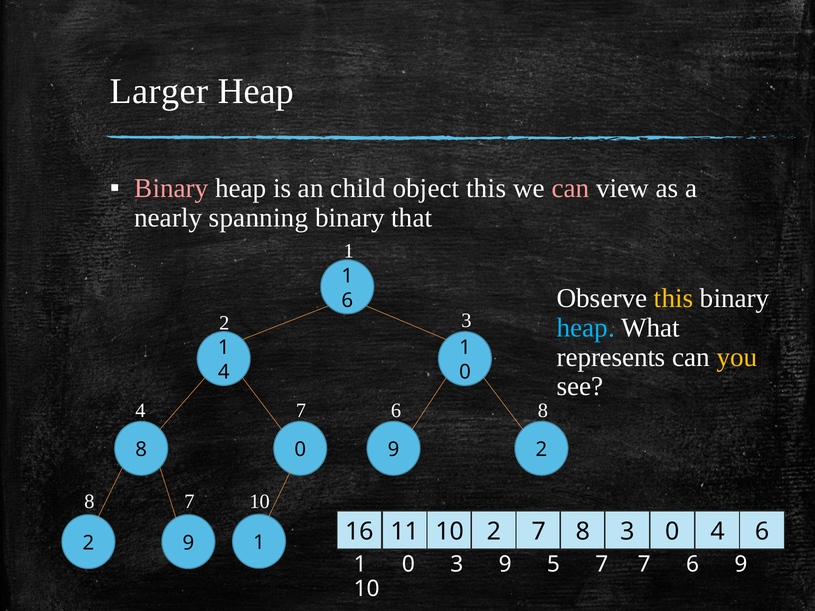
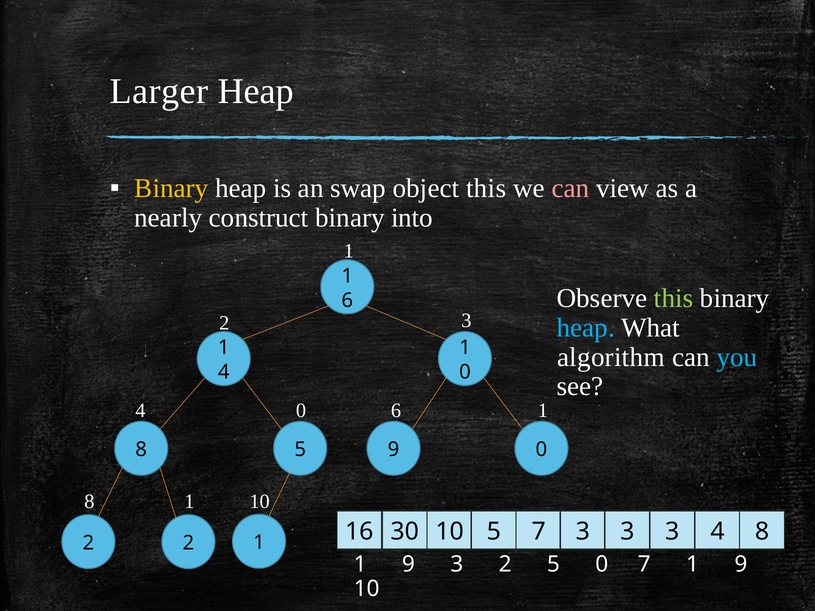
Binary at (171, 188) colour: pink -> yellow
child: child -> swap
spanning: spanning -> construct
that: that -> into
this at (674, 299) colour: yellow -> light green
represents: represents -> algorithm
you colour: yellow -> light blue
4 7: 7 -> 0
8 at (543, 411): 8 -> 1
8 0: 0 -> 5
9 2: 2 -> 0
8 7: 7 -> 1
11: 11 -> 30
10 2: 2 -> 5
7 8: 8 -> 3
0 at (672, 532): 0 -> 3
4 6: 6 -> 8
2 9: 9 -> 2
0 at (408, 565): 0 -> 9
3 9: 9 -> 2
5 7: 7 -> 0
6 at (693, 565): 6 -> 1
